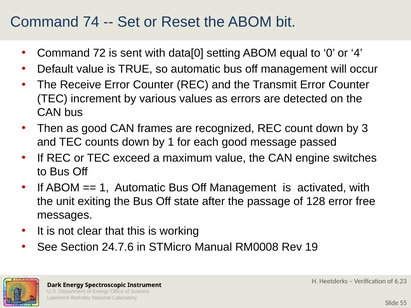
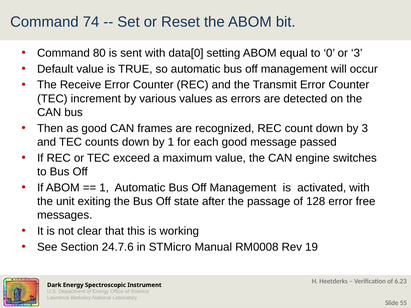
72: 72 -> 80
or 4: 4 -> 3
